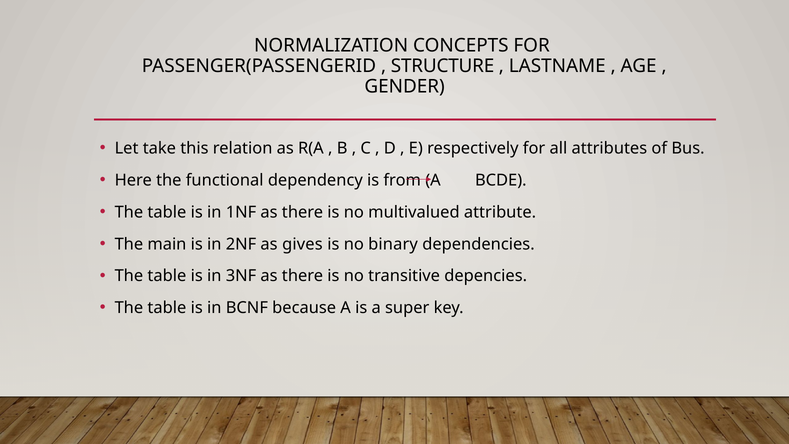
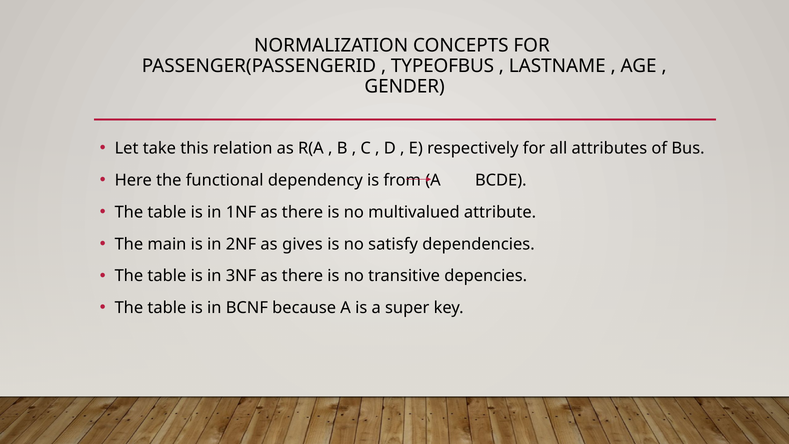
STRUCTURE: STRUCTURE -> TYPEOFBUS
binary: binary -> satisfy
